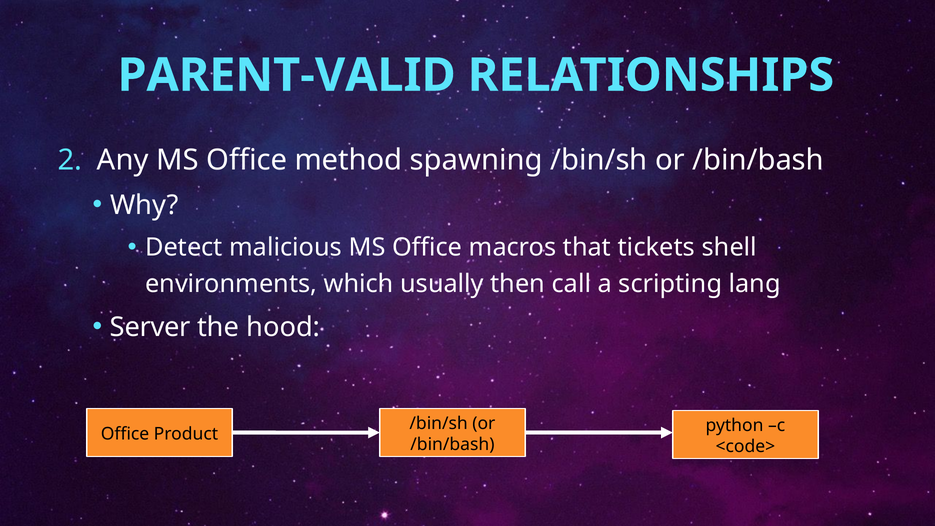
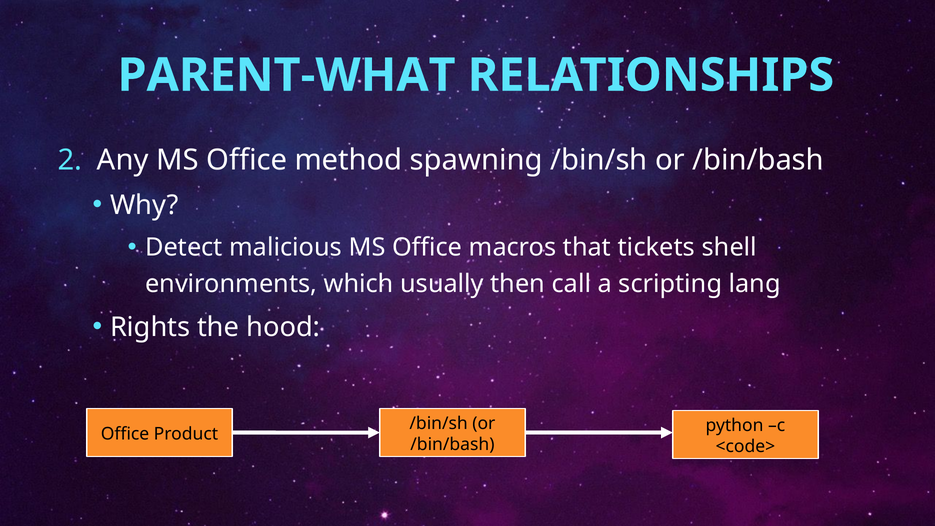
PARENT-VALID: PARENT-VALID -> PARENT-WHAT
Server: Server -> Rights
